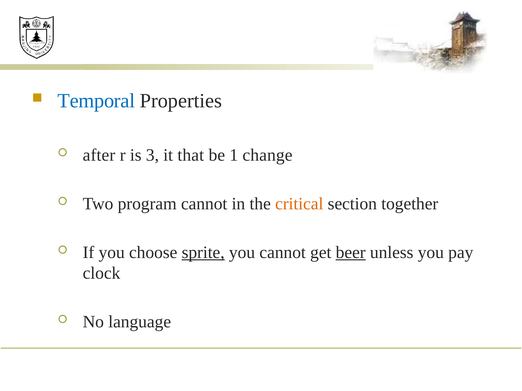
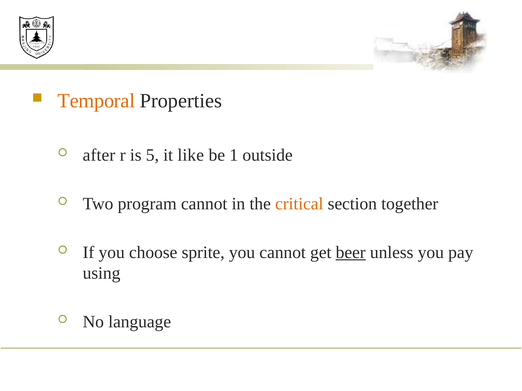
Temporal colour: blue -> orange
3: 3 -> 5
that: that -> like
change: change -> outside
sprite underline: present -> none
clock: clock -> using
